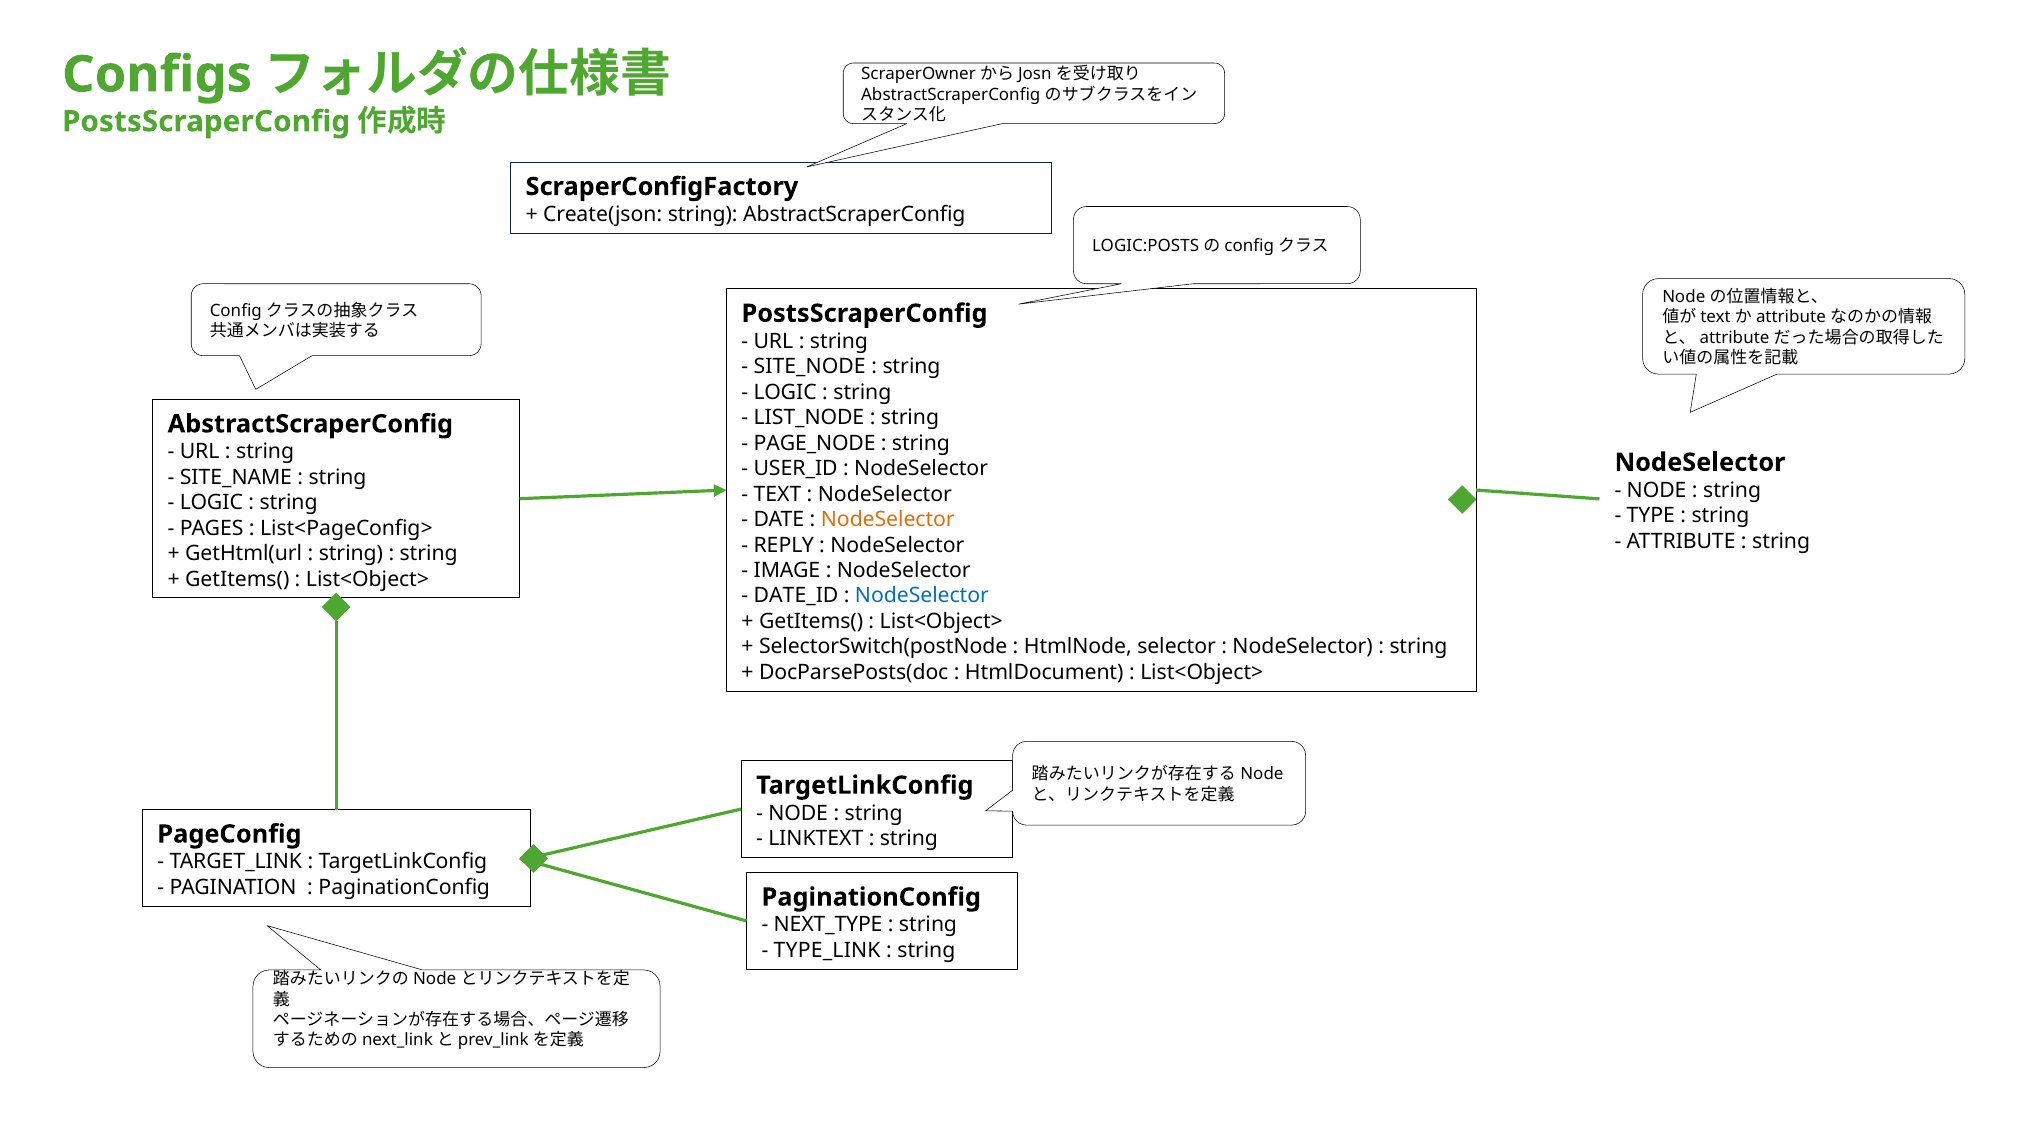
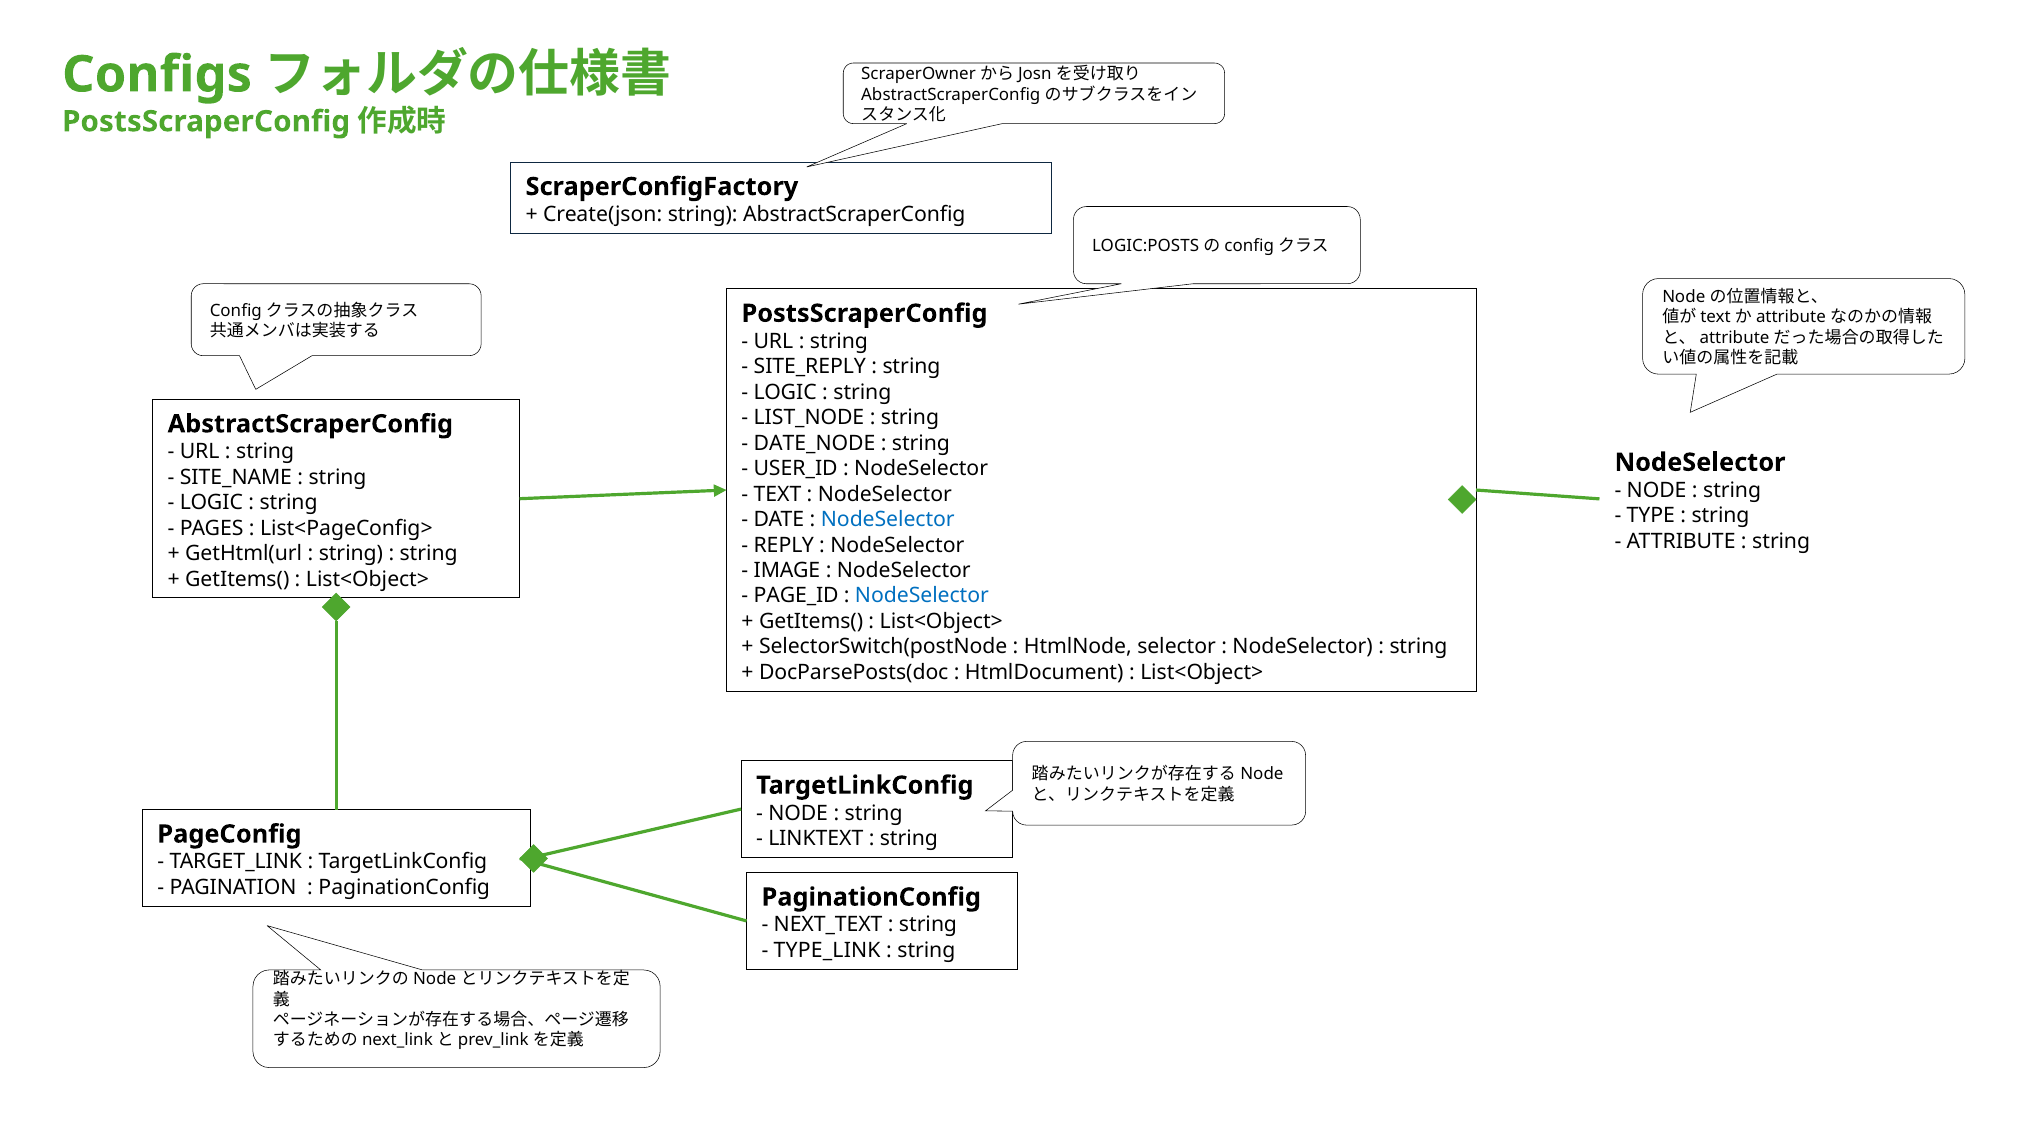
SITE_NODE: SITE_NODE -> SITE_REPLY
PAGE_NODE: PAGE_NODE -> DATE_NODE
NodeSelector at (888, 520) colour: orange -> blue
DATE_ID: DATE_ID -> PAGE_ID
NEXT_TYPE: NEXT_TYPE -> NEXT_TEXT
